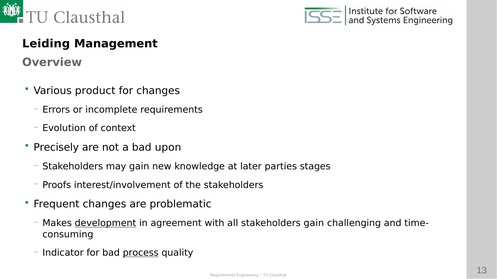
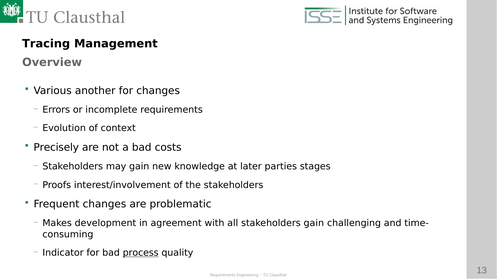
Leiding: Leiding -> Tracing
product: product -> another
upon: upon -> costs
development underline: present -> none
